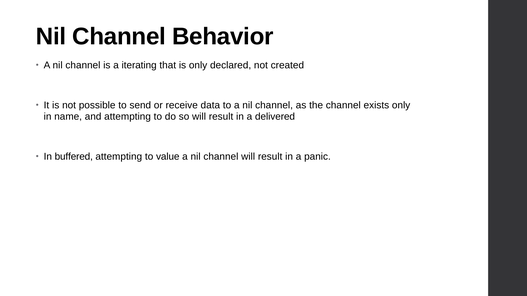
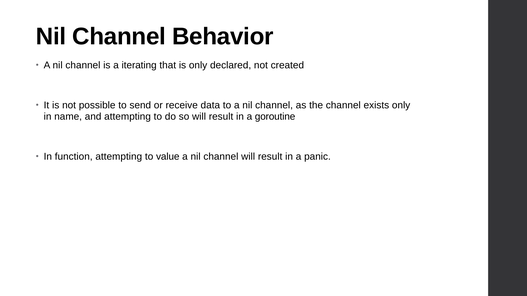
delivered: delivered -> goroutine
buffered: buffered -> function
